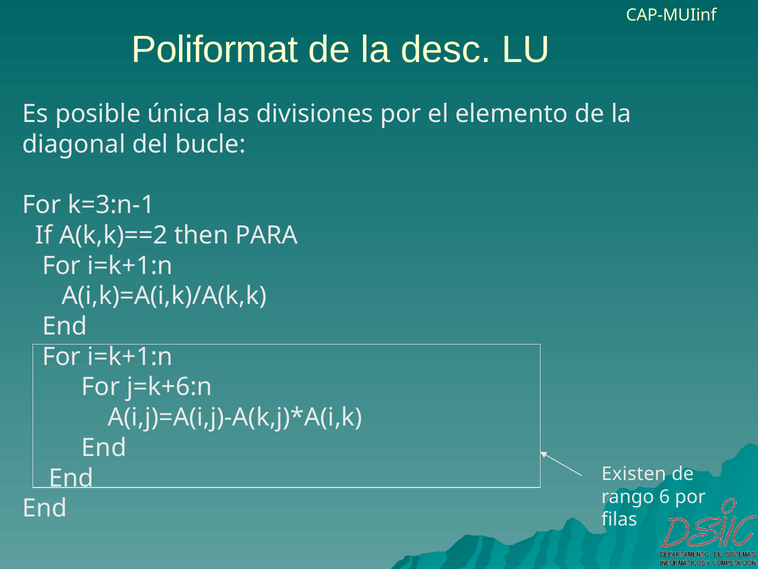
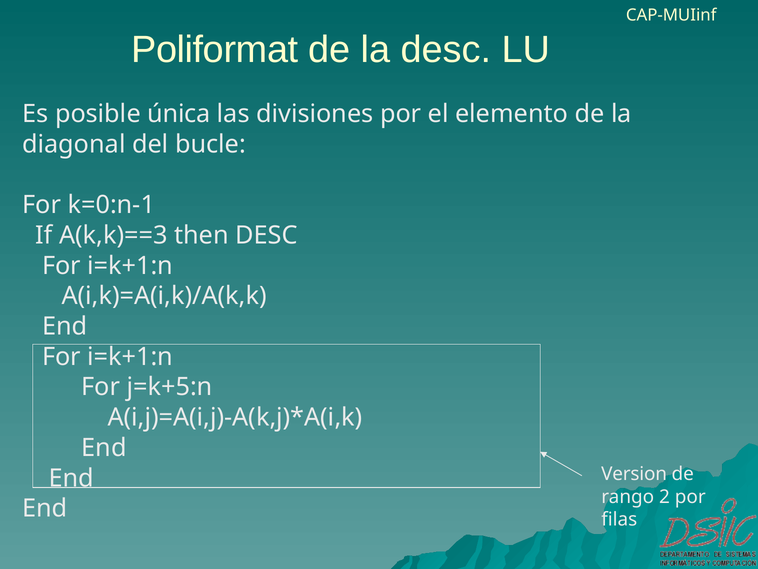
k=3:n-1: k=3:n-1 -> k=0:n-1
A(k,k)==2: A(k,k)==2 -> A(k,k)==3
then PARA: PARA -> DESC
j=k+6:n: j=k+6:n -> j=k+5:n
Existen: Existen -> Version
6: 6 -> 2
